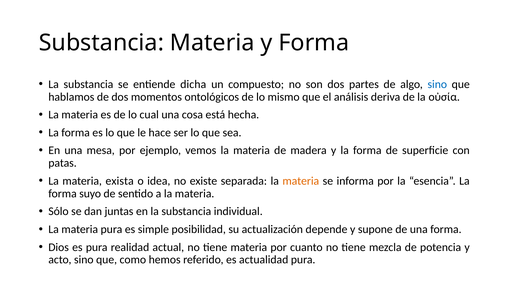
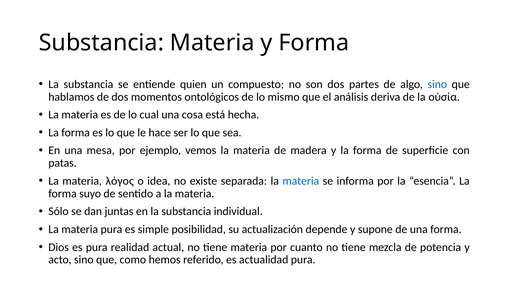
dicha: dicha -> quien
exista: exista -> λόγος
materia at (301, 181) colour: orange -> blue
